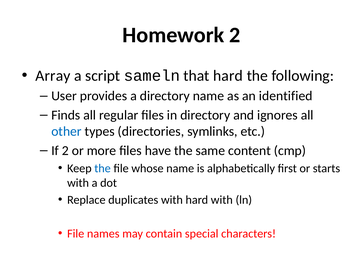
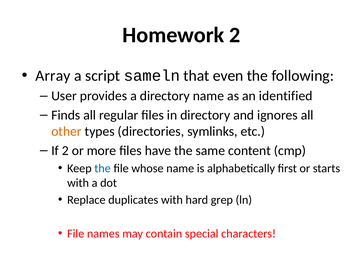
that hard: hard -> even
other colour: blue -> orange
hard with: with -> grep
